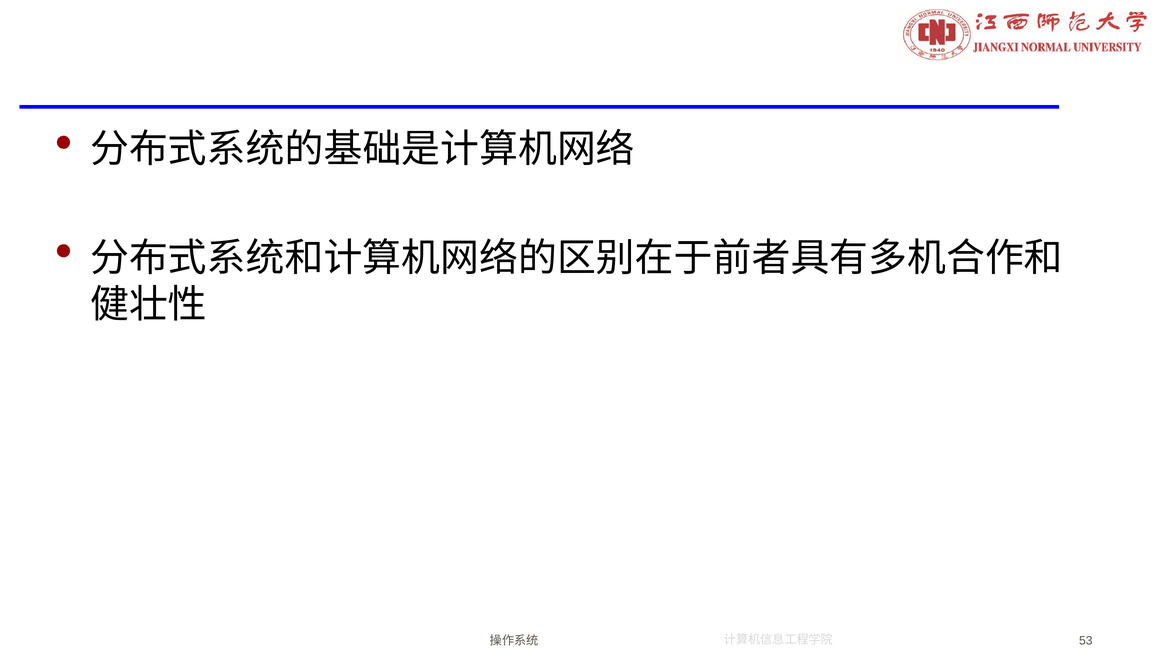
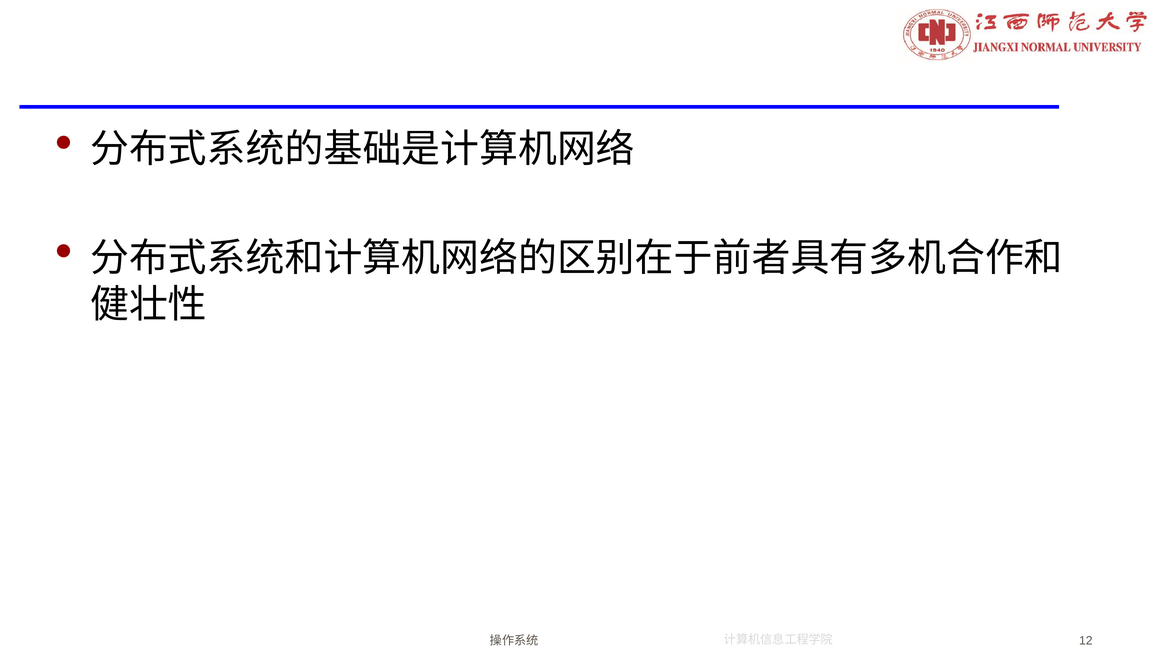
53: 53 -> 12
